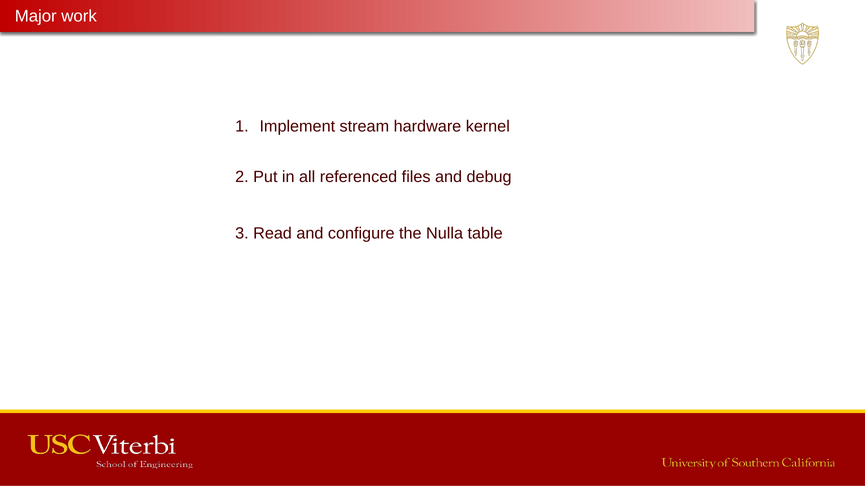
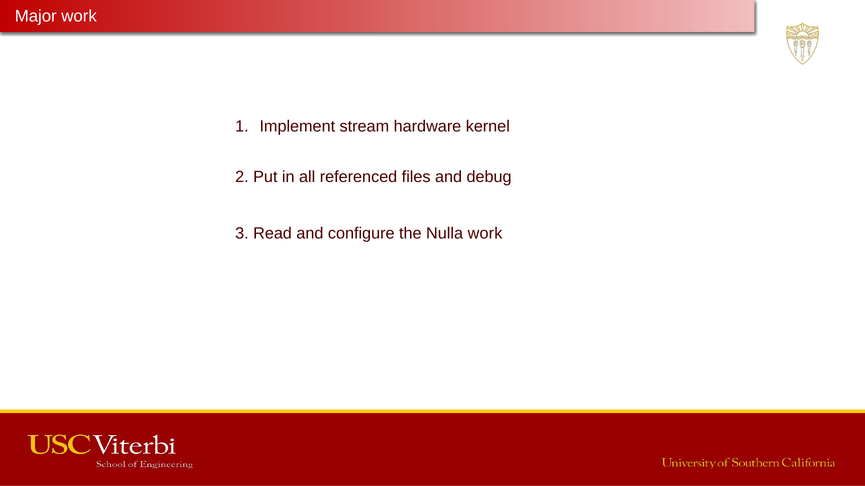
Nulla table: table -> work
